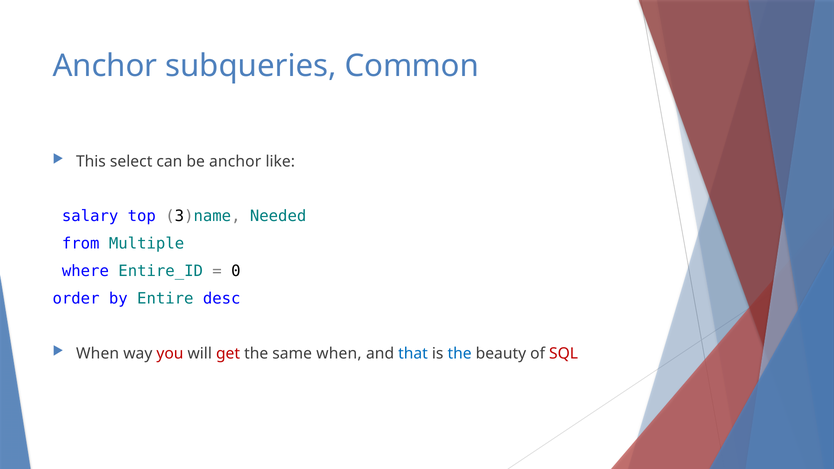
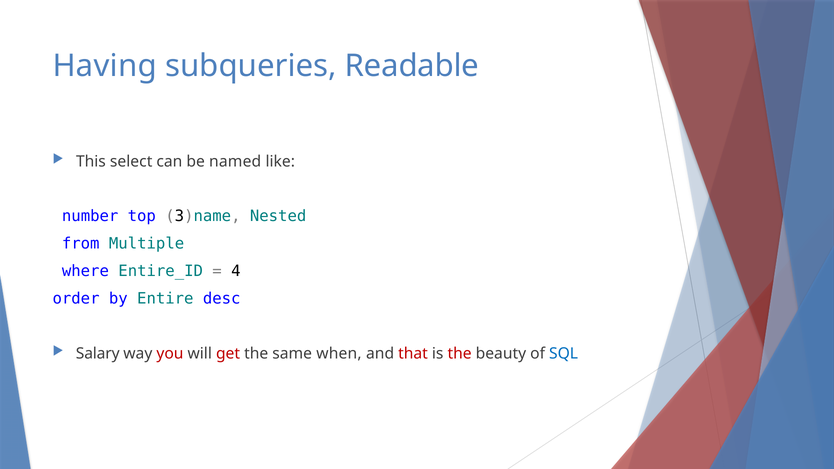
Anchor at (105, 66): Anchor -> Having
Common: Common -> Readable
be anchor: anchor -> named
salary: salary -> number
Needed: Needed -> Nested
0: 0 -> 4
When at (98, 354): When -> Salary
that colour: blue -> red
the at (460, 354) colour: blue -> red
SQL colour: red -> blue
